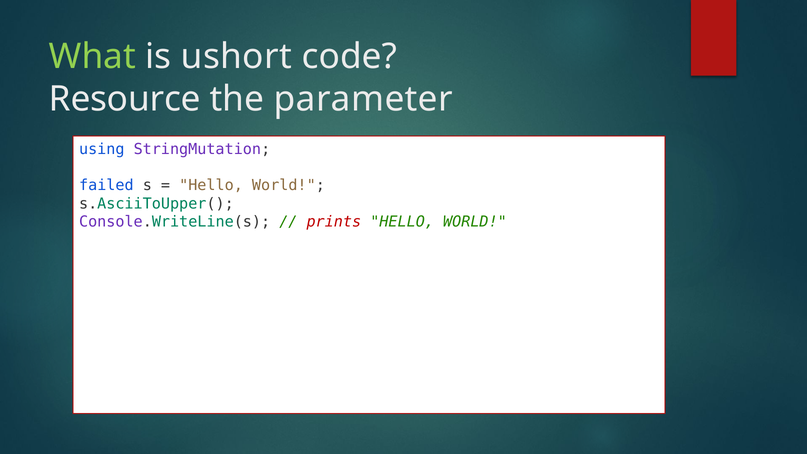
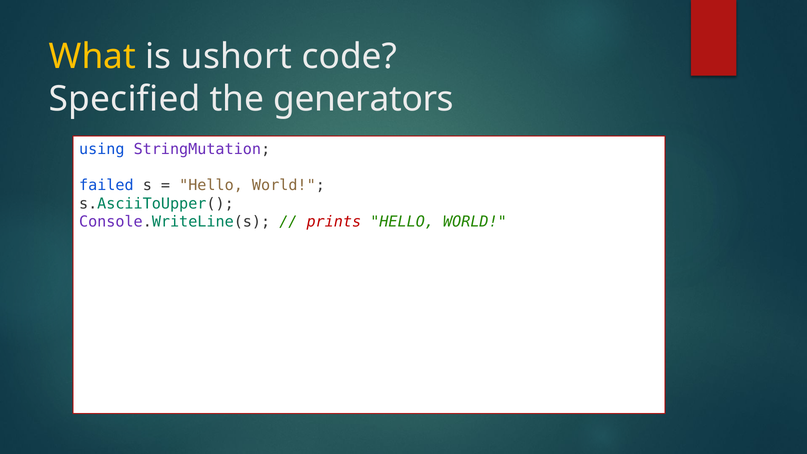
What colour: light green -> yellow
Resource: Resource -> Specified
parameter: parameter -> generators
